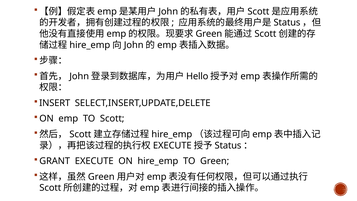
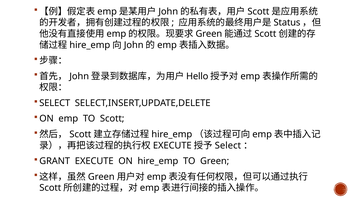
INSERT at (55, 103): INSERT -> SELECT
Status at (228, 145): Status -> Select
